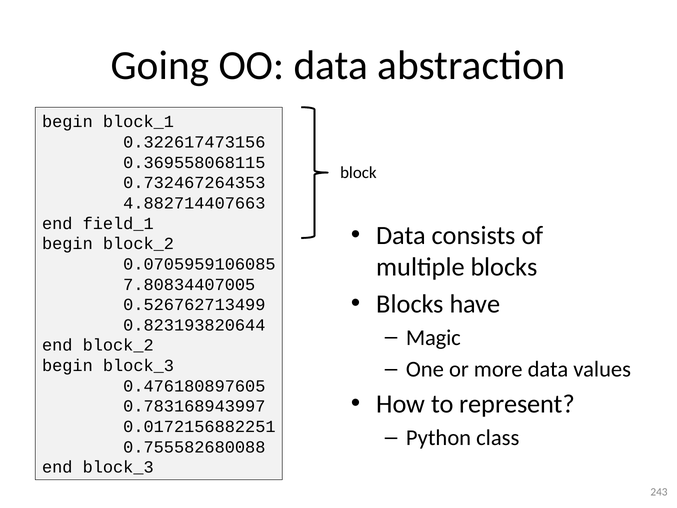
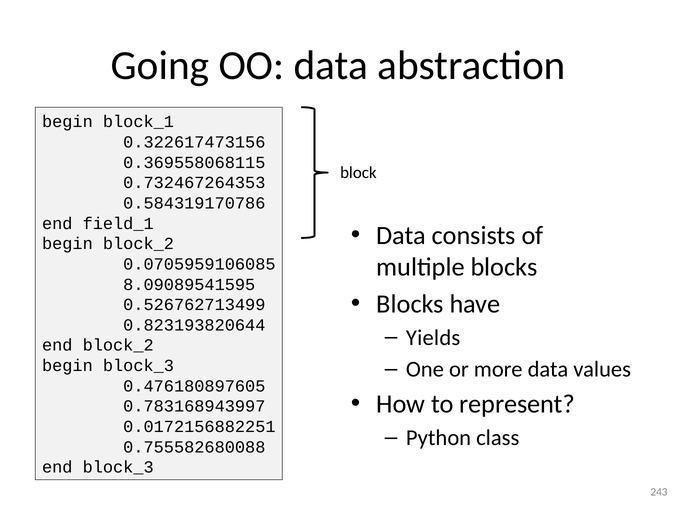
4.882714407663: 4.882714407663 -> 0.584319170786
7.80834407005: 7.80834407005 -> 8.09089541595
Magic: Magic -> Yields
